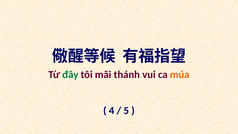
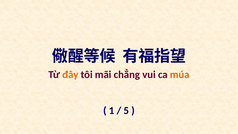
đây colour: green -> orange
thánh: thánh -> chẳng
4: 4 -> 1
